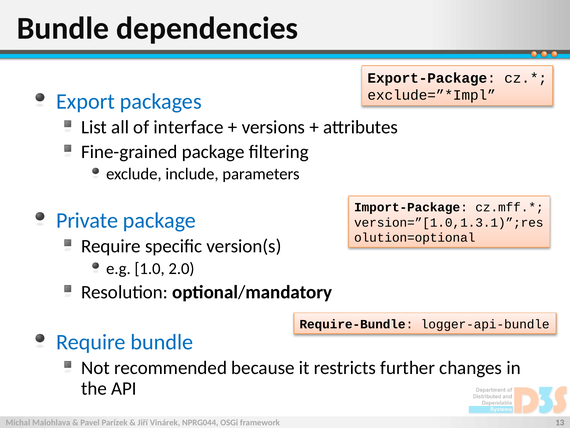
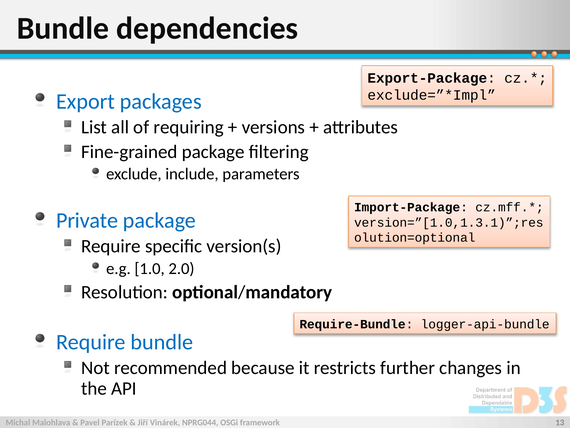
interface: interface -> requiring
